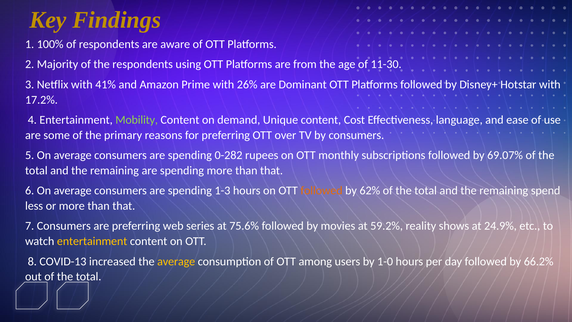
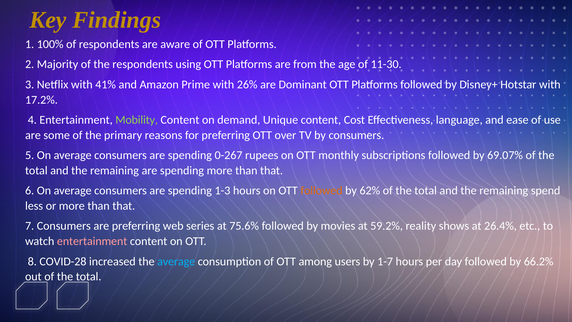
0-282: 0-282 -> 0-267
24.9%: 24.9% -> 26.4%
entertainment at (92, 241) colour: yellow -> pink
COVID-13: COVID-13 -> COVID-28
average at (176, 261) colour: yellow -> light blue
1-0: 1-0 -> 1-7
